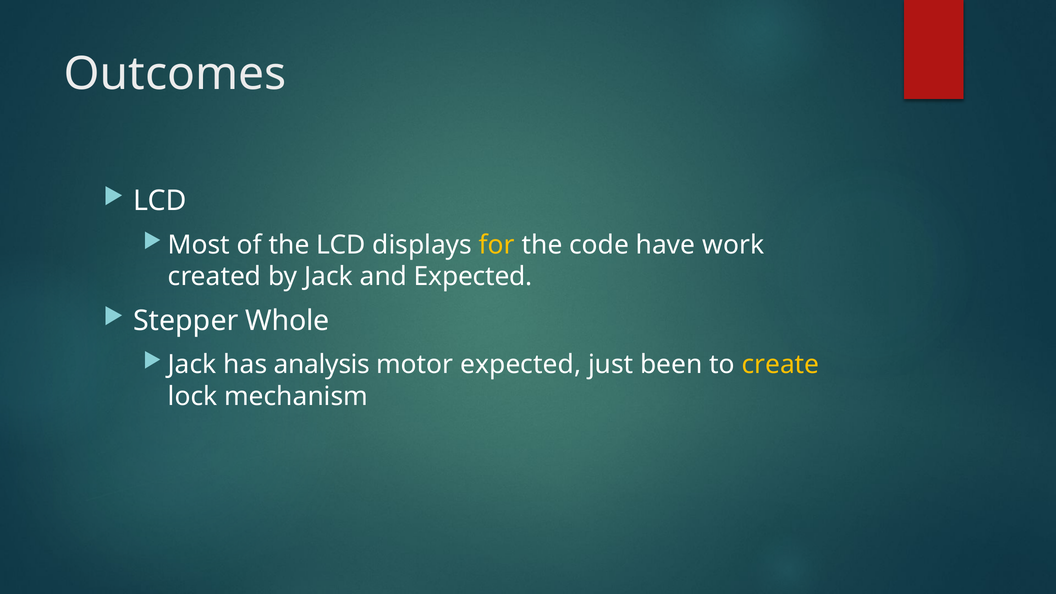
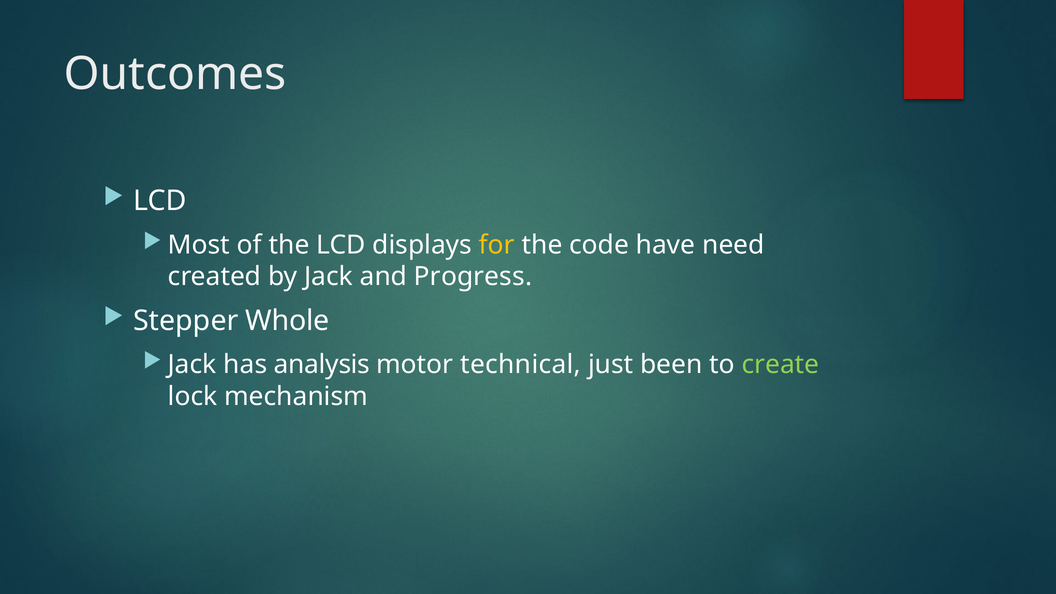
work: work -> need
and Expected: Expected -> Progress
motor expected: expected -> technical
create colour: yellow -> light green
